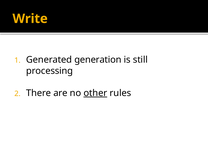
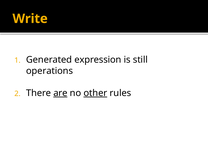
generation: generation -> expression
processing: processing -> operations
are underline: none -> present
